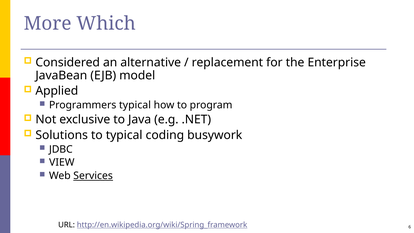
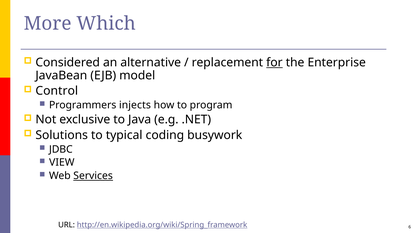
for underline: none -> present
Applied: Applied -> Control
Programmers typical: typical -> injects
